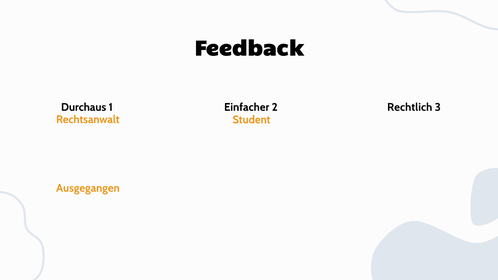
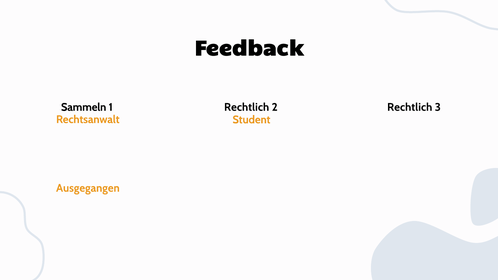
Einfacher at (247, 107): Einfacher -> Rechtlich
Durchaus: Durchaus -> Sammeln
